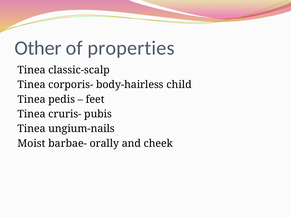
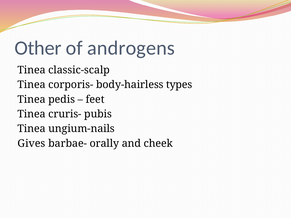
properties: properties -> androgens
child: child -> types
Moist: Moist -> Gives
